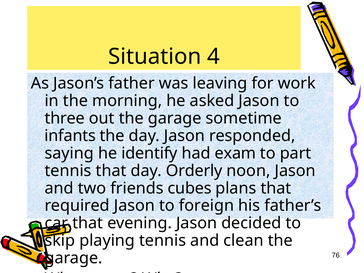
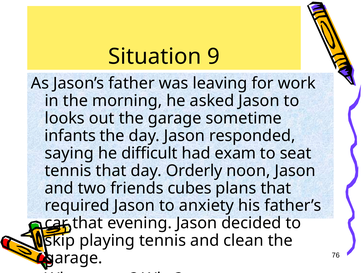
4: 4 -> 9
three: three -> looks
identify: identify -> difficult
part: part -> seat
foreign: foreign -> anxiety
